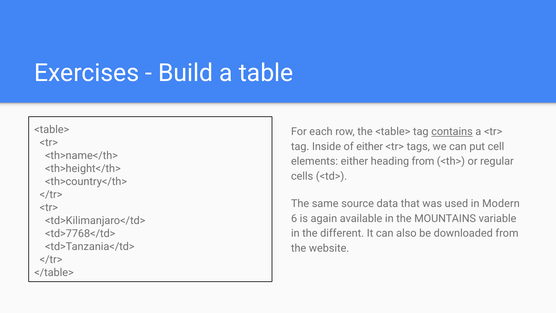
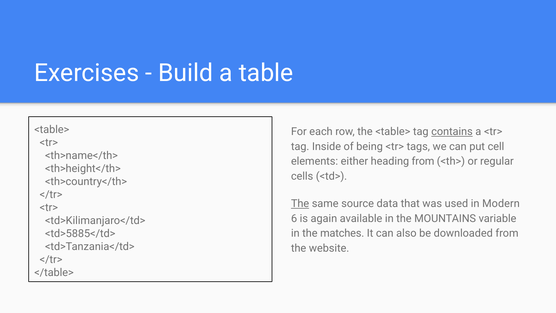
of either: either -> being
The at (300, 203) underline: none -> present
different: different -> matches
<td>7768</td>: <td>7768</td> -> <td>5885</td>
